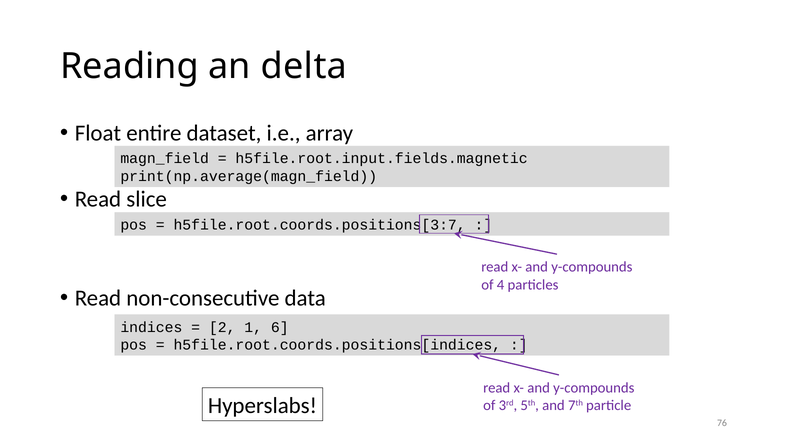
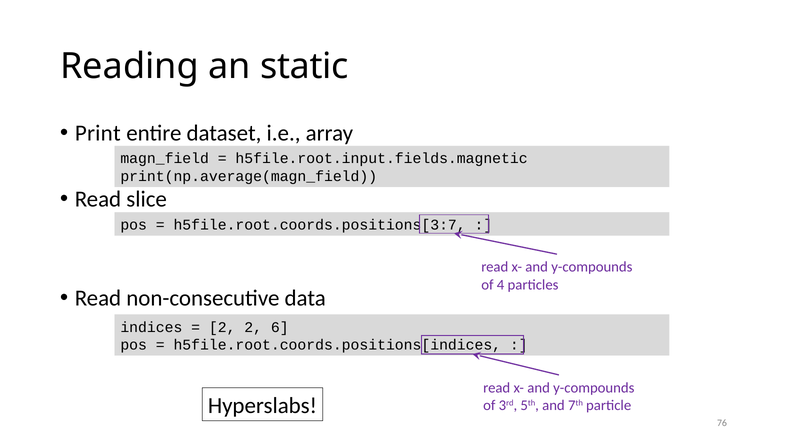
delta: delta -> static
Float: Float -> Print
2 1: 1 -> 2
